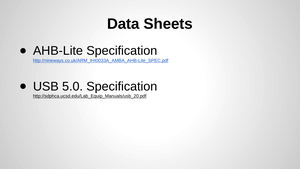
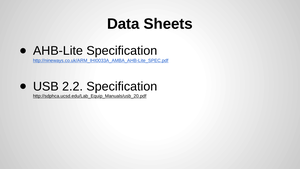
5.0: 5.0 -> 2.2
